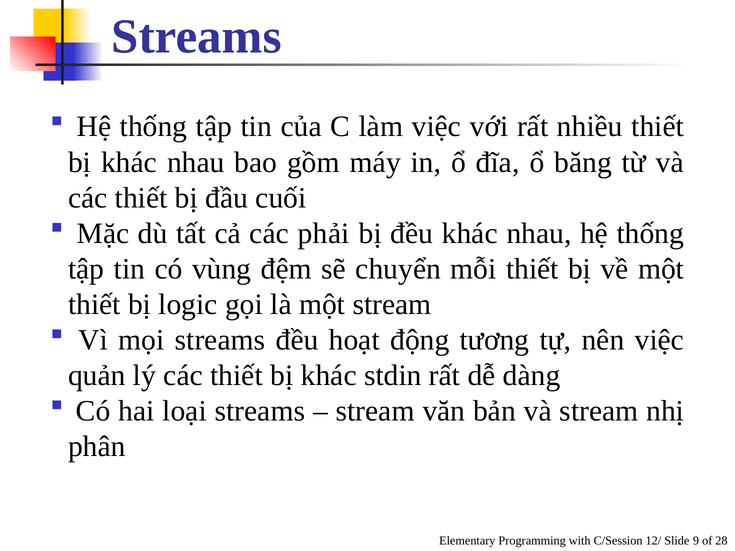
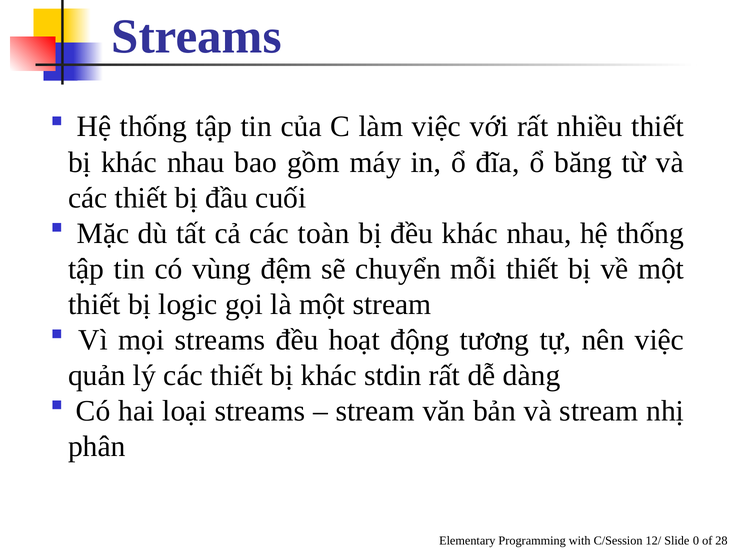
phải: phải -> toàn
9: 9 -> 0
